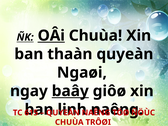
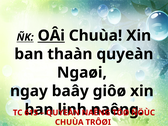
baây underline: present -> none
